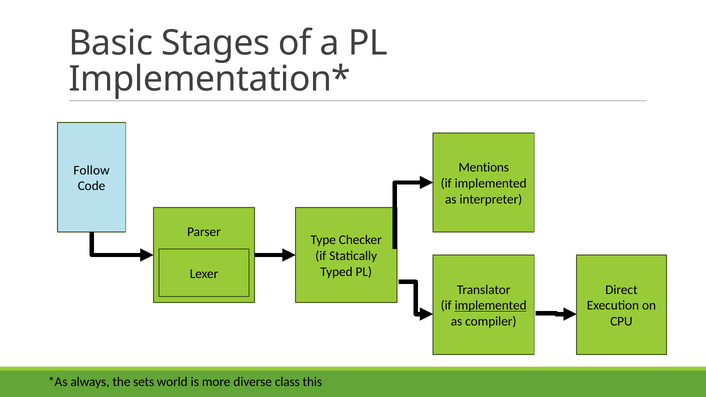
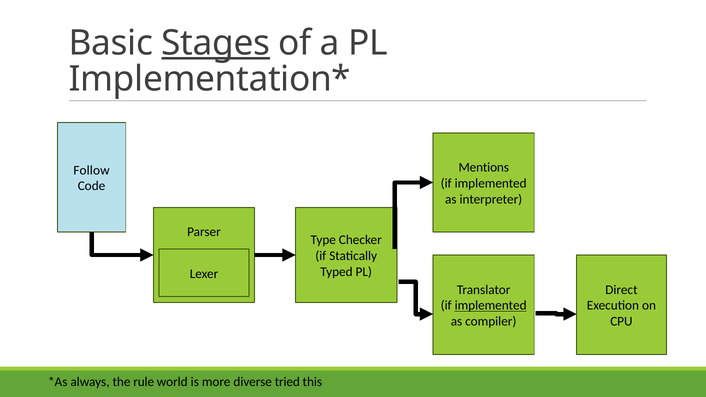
Stages underline: none -> present
sets: sets -> rule
class: class -> tried
